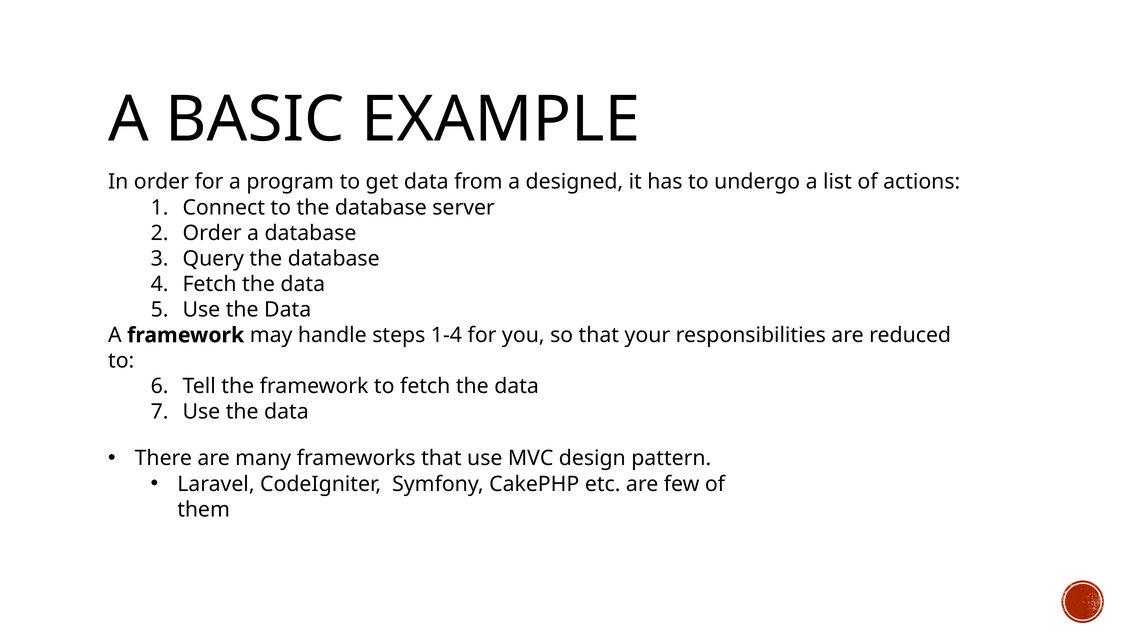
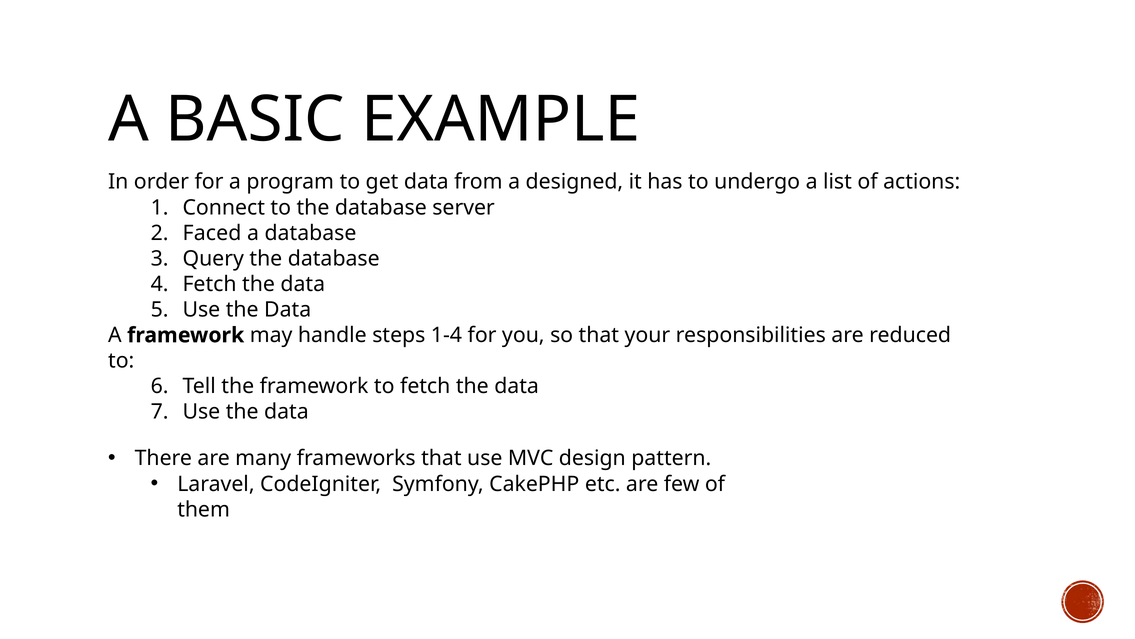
Order at (212, 233): Order -> Faced
